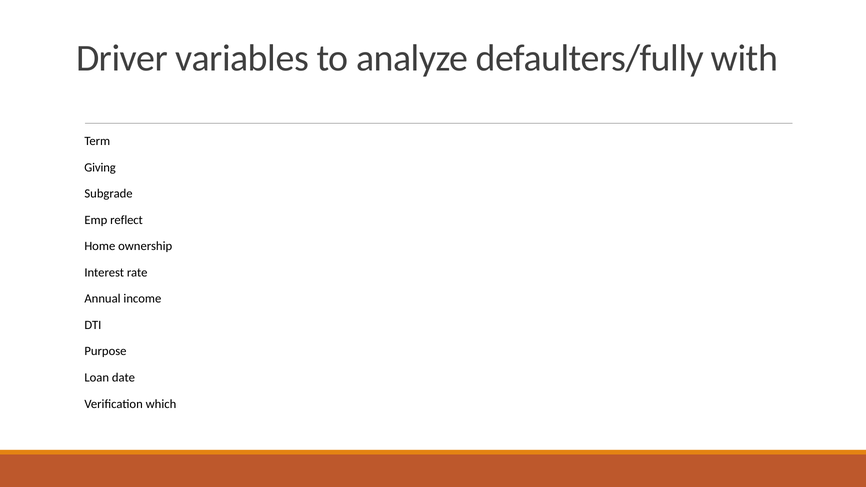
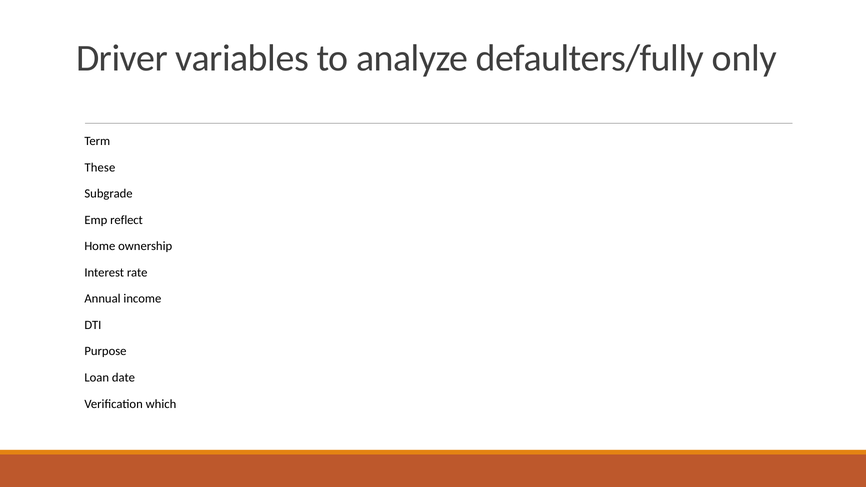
with: with -> only
Giving: Giving -> These
